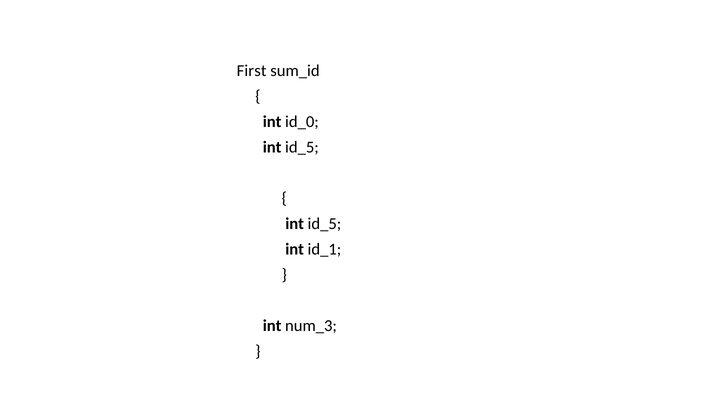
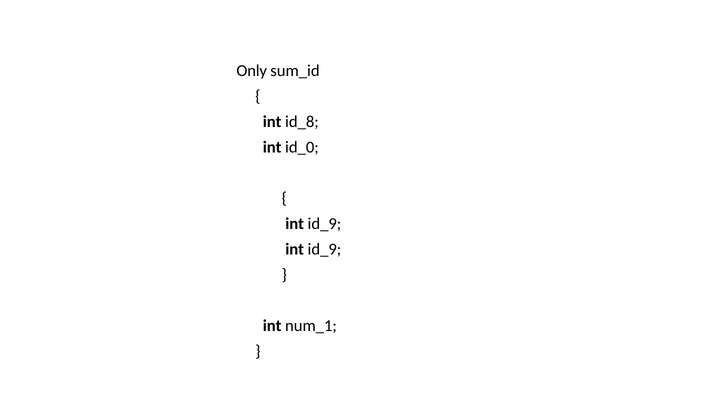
First: First -> Only
id_0: id_0 -> id_8
id_5 at (302, 147): id_5 -> id_0
id_5 at (324, 224): id_5 -> id_9
id_1 at (324, 249): id_1 -> id_9
num_3: num_3 -> num_1
